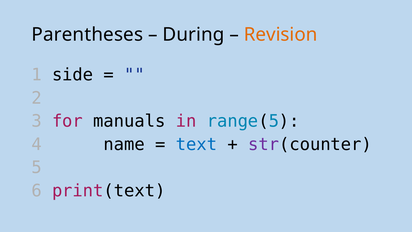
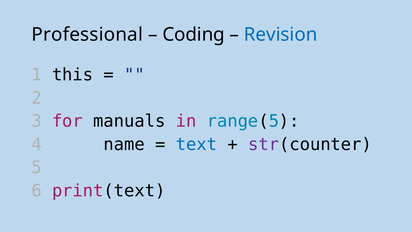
Parentheses: Parentheses -> Professional
During: During -> Coding
Revision colour: orange -> blue
side: side -> this
